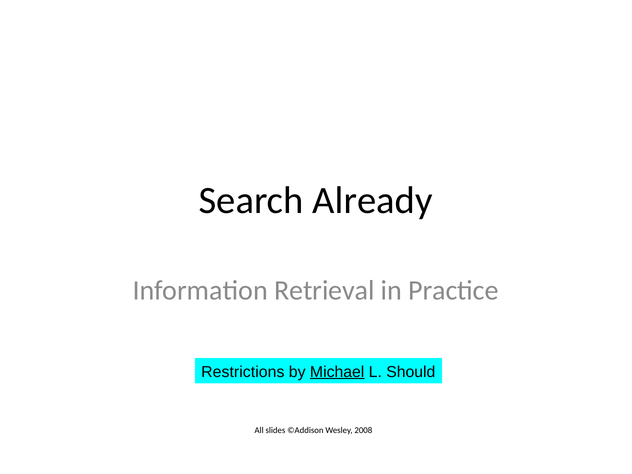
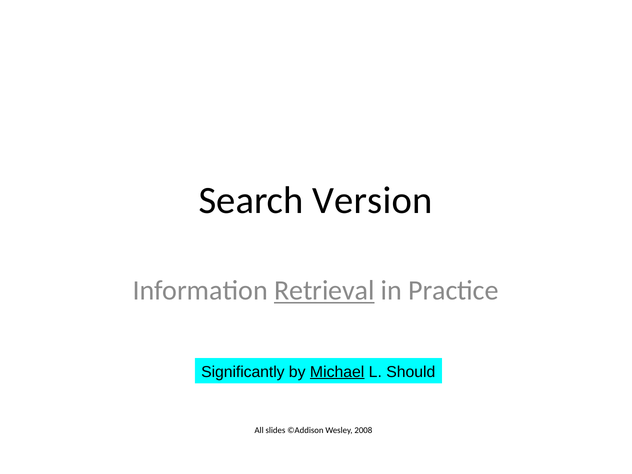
Already: Already -> Version
Retrieval underline: none -> present
Restrictions: Restrictions -> Significantly
